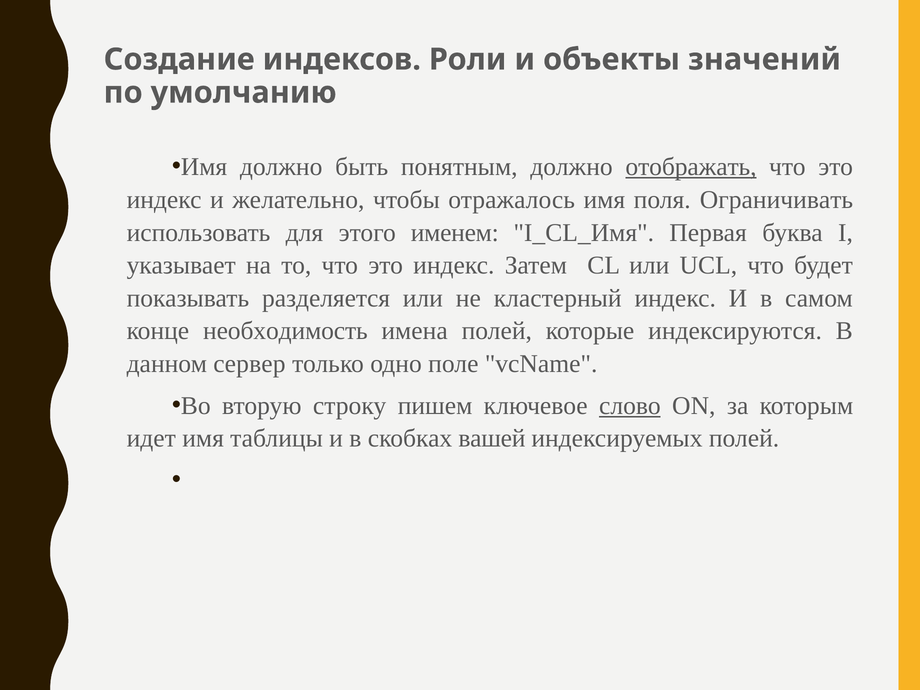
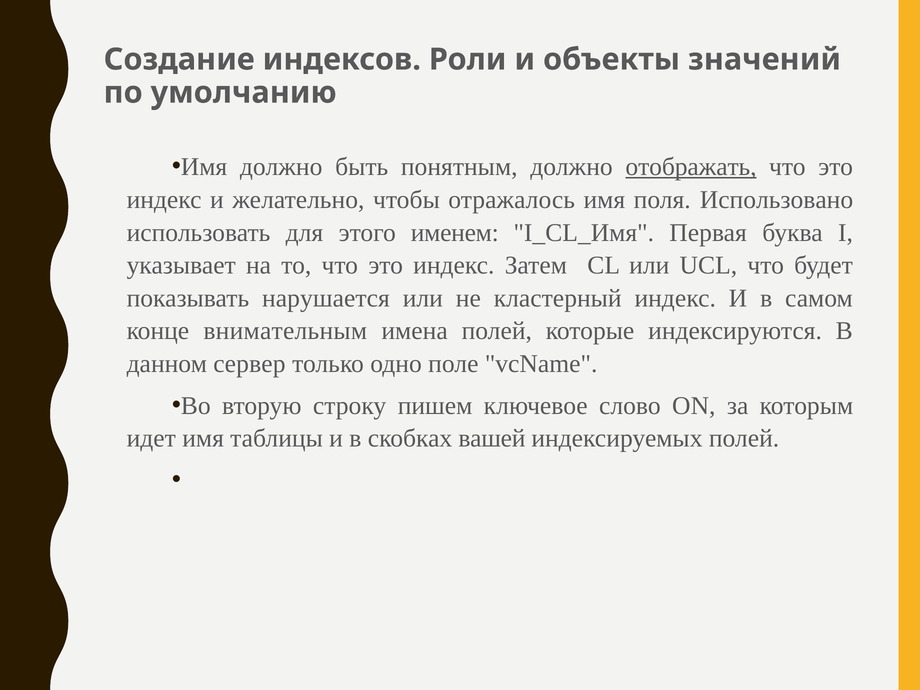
Ограничивать: Ограничивать -> Использовано
разделяется: разделяется -> нарушается
необходимость: необходимость -> внимательным
слово underline: present -> none
